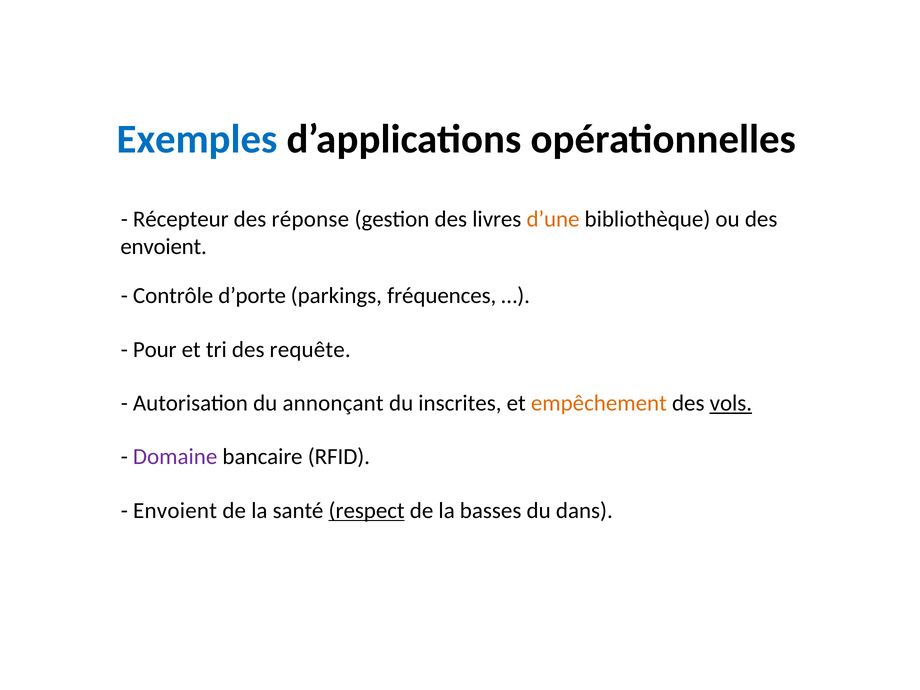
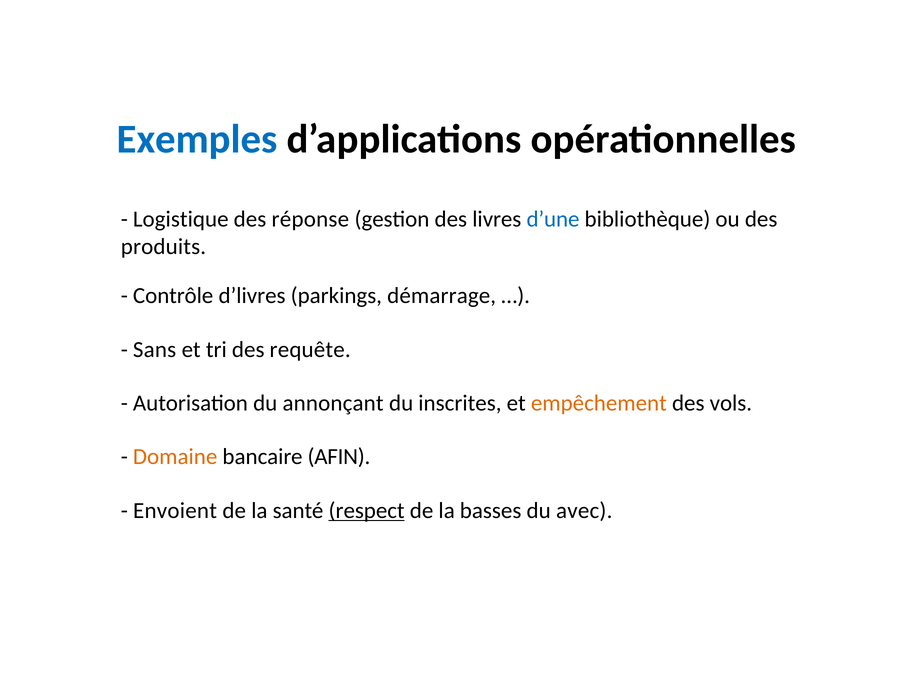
Récepteur: Récepteur -> Logistique
d’une colour: orange -> blue
envoient at (164, 247): envoient -> produits
d’porte: d’porte -> d’livres
fréquences: fréquences -> démarrage
Pour: Pour -> Sans
vols underline: present -> none
Domaine colour: purple -> orange
RFID: RFID -> AFIN
dans: dans -> avec
